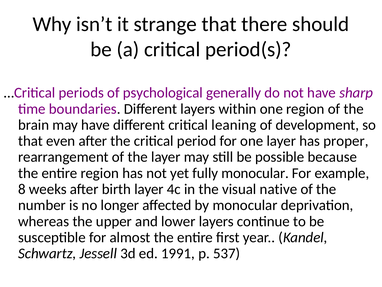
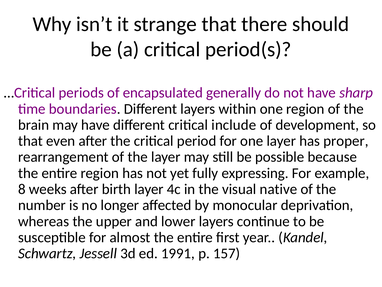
psychological: psychological -> encapsulated
leaning: leaning -> include
fully monocular: monocular -> expressing
537: 537 -> 157
